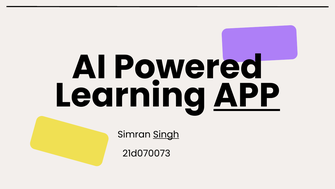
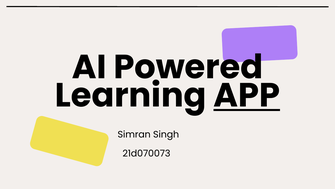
Singh underline: present -> none
